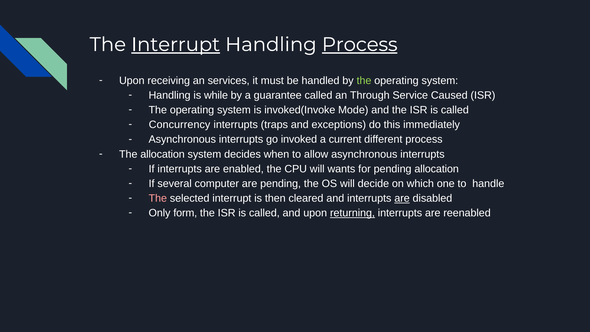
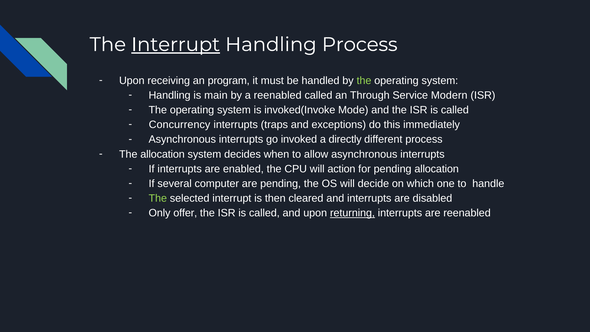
Process at (360, 44) underline: present -> none
services: services -> program
while: while -> main
a guarantee: guarantee -> reenabled
Caused: Caused -> Modern
current: current -> directly
wants: wants -> action
The at (158, 198) colour: pink -> light green
are at (402, 198) underline: present -> none
form: form -> offer
